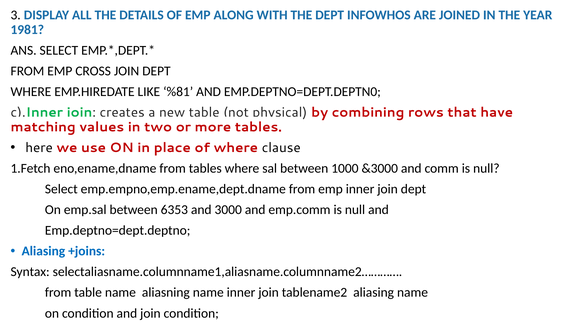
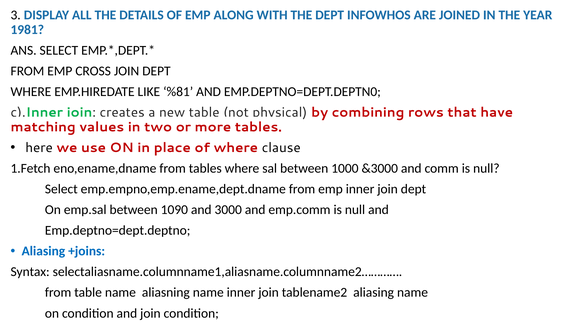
6353: 6353 -> 1090
